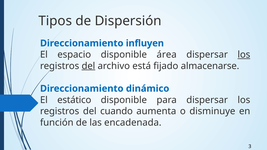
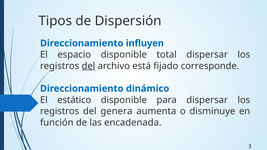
área: área -> total
los at (244, 55) underline: present -> none
almacenarse: almacenarse -> corresponde
cuando: cuando -> genera
